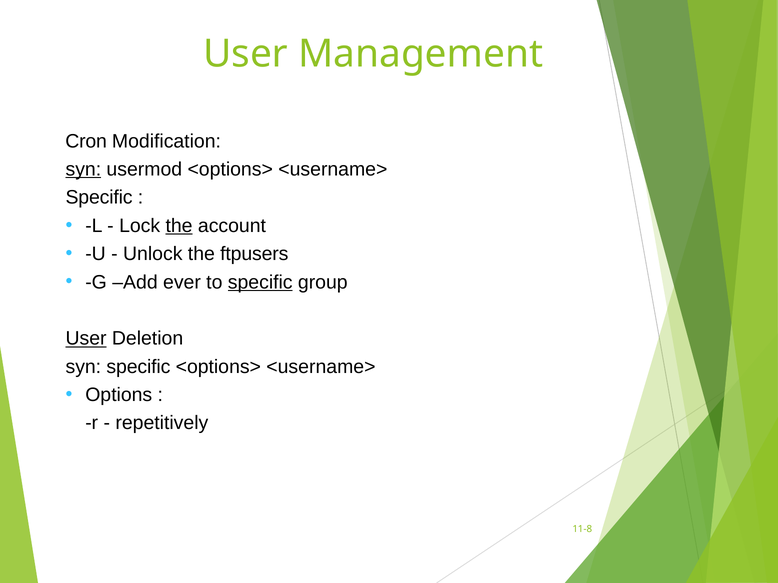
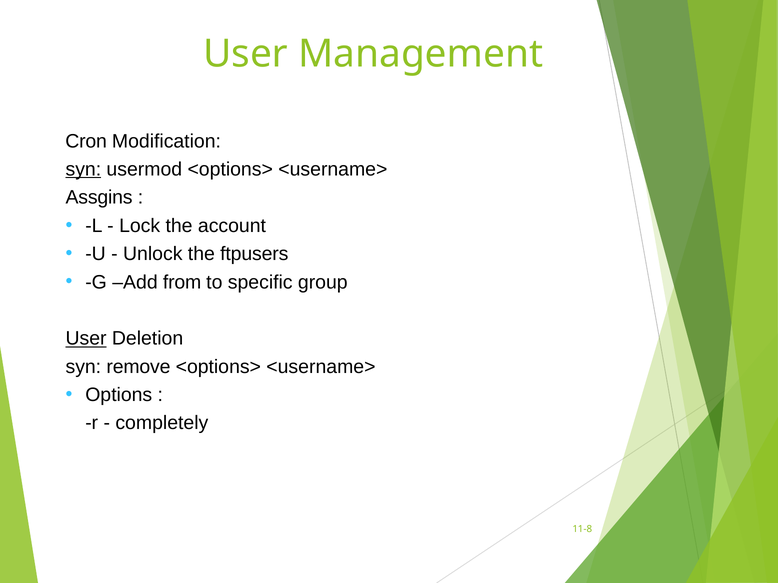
Specific at (99, 197): Specific -> Assgins
the at (179, 226) underline: present -> none
ever: ever -> from
specific at (260, 282) underline: present -> none
syn specific: specific -> remove
repetitively: repetitively -> completely
